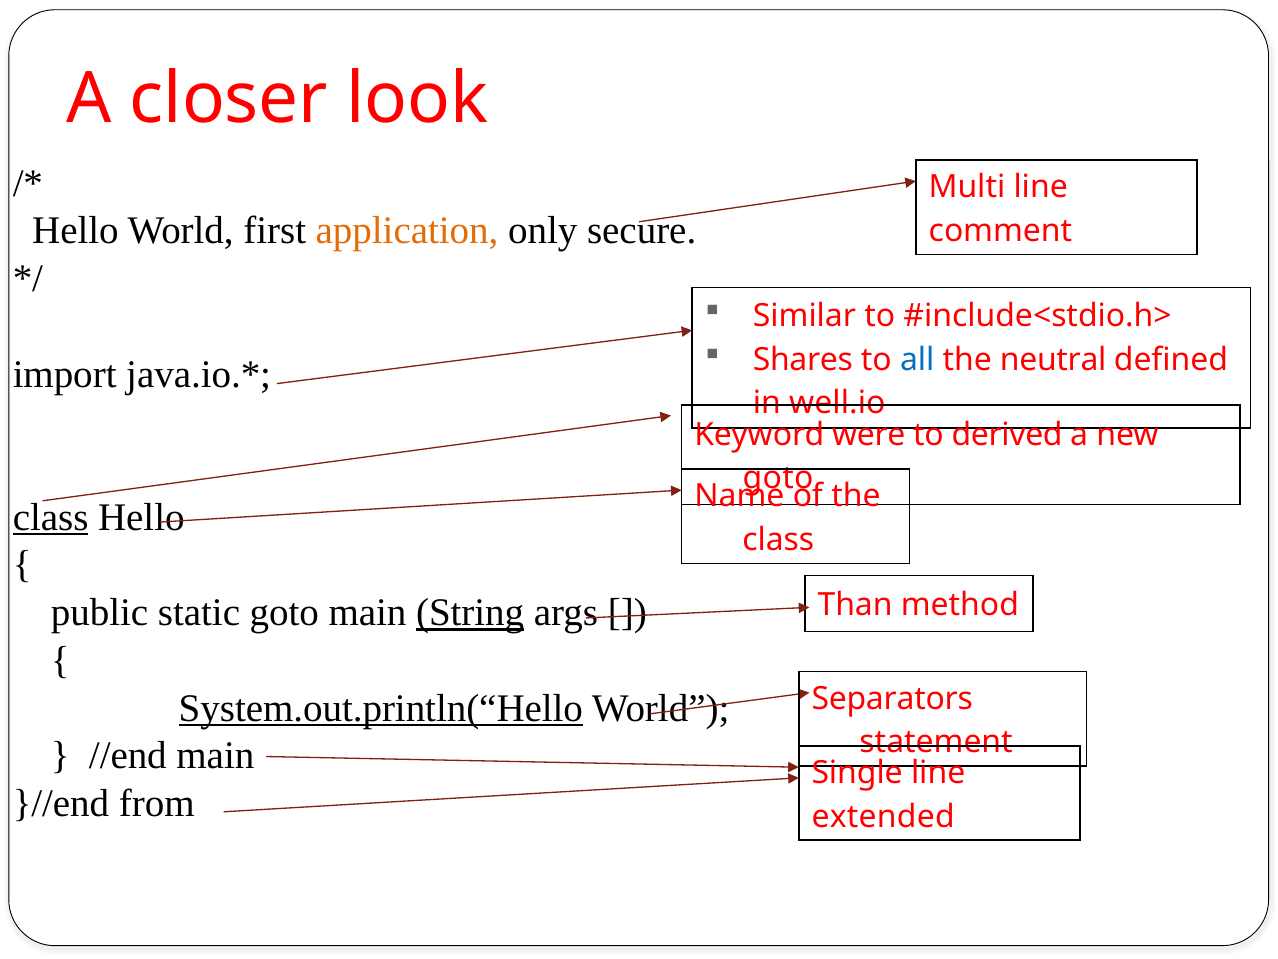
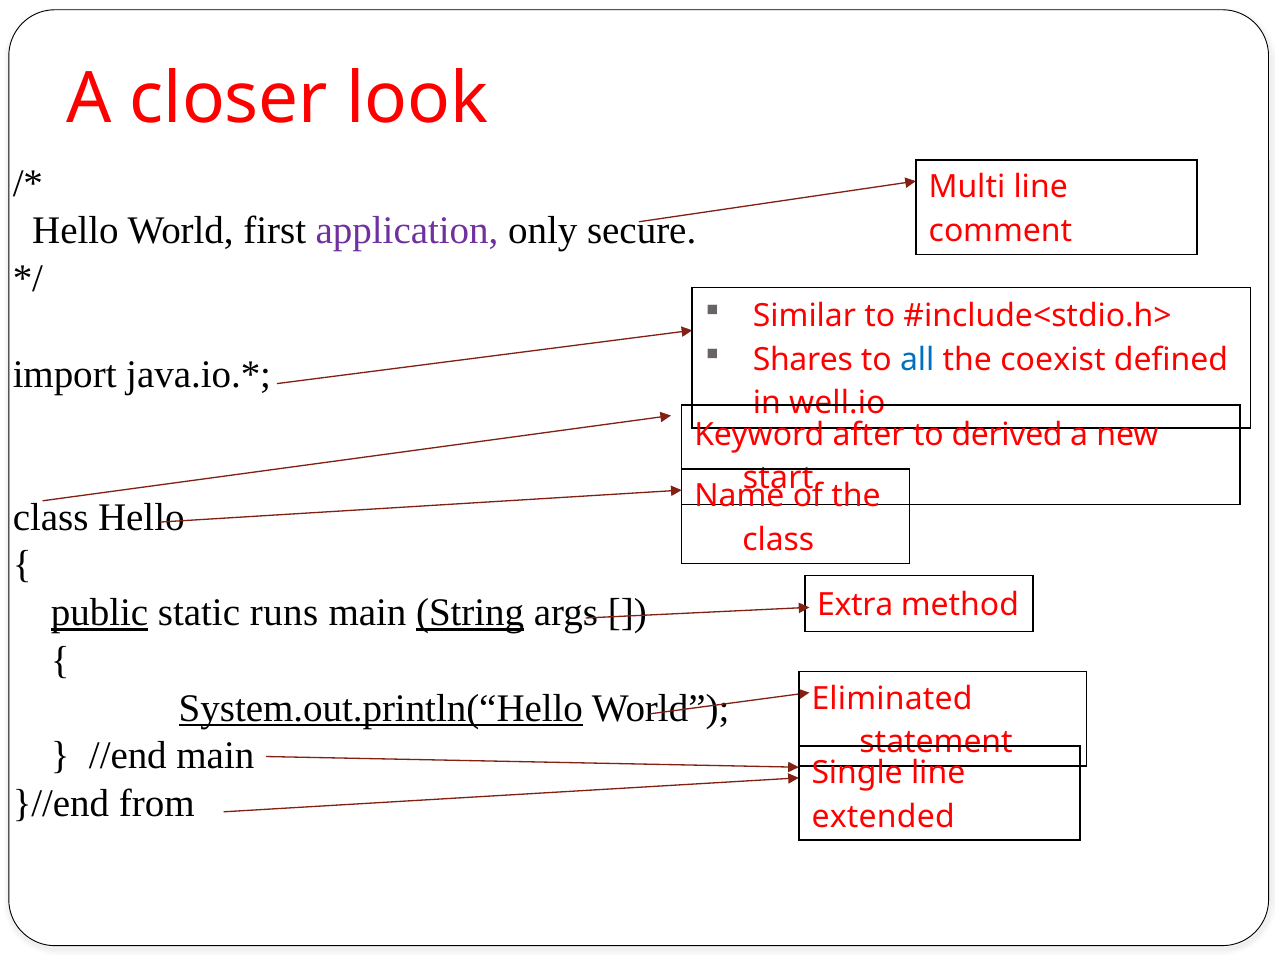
application colour: orange -> purple
neutral: neutral -> coexist
were: were -> after
goto at (778, 478): goto -> start
class at (51, 517) underline: present -> none
public underline: none -> present
static goto: goto -> runs
Than: Than -> Extra
Separators: Separators -> Eliminated
